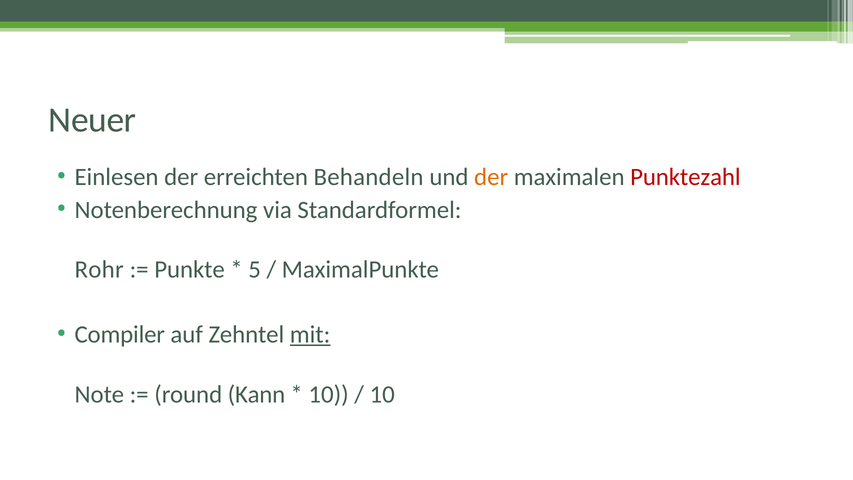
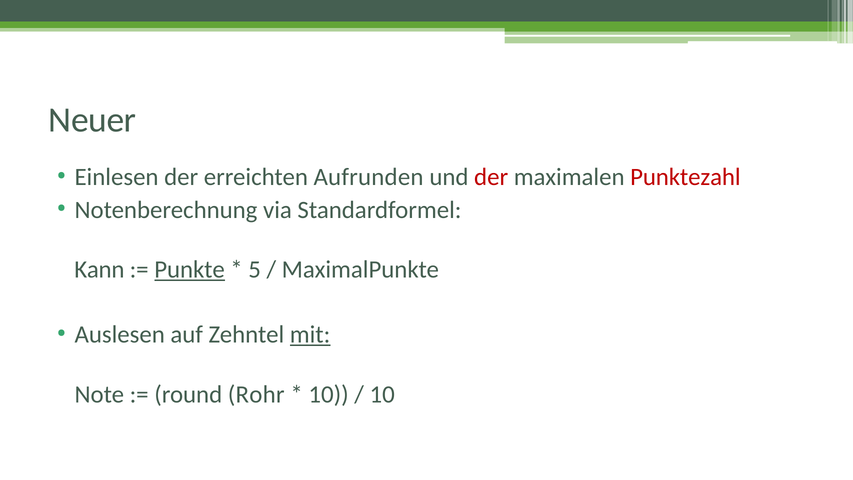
Behandeln: Behandeln -> Aufrunden
der at (491, 177) colour: orange -> red
Rohr: Rohr -> Kann
Punkte underline: none -> present
Compiler: Compiler -> Auslesen
Kann: Kann -> Rohr
